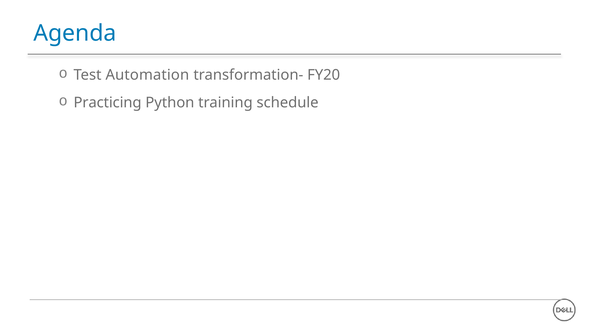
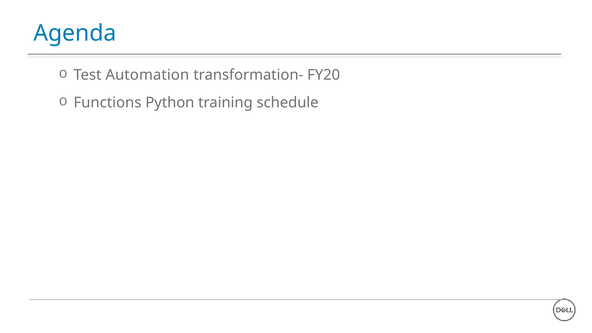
Practicing: Practicing -> Functions
